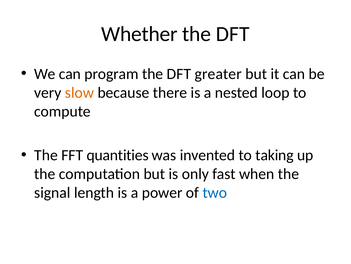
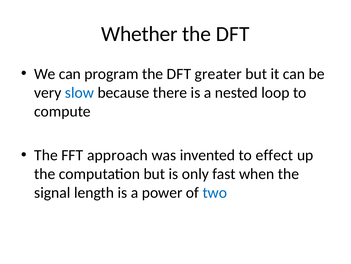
slow colour: orange -> blue
quantities: quantities -> approach
taking: taking -> effect
